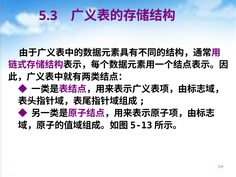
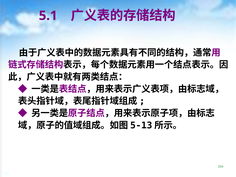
5.3: 5.3 -> 5.1
